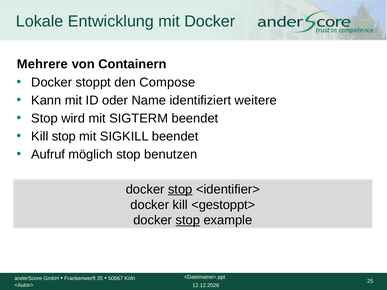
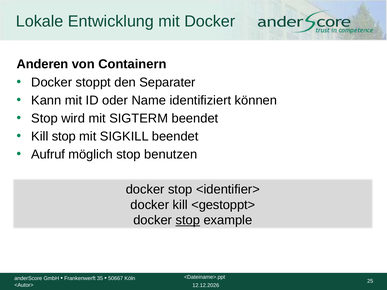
Mehrere: Mehrere -> Anderen
Compose: Compose -> Separater
weitere: weitere -> können
stop at (180, 189) underline: present -> none
